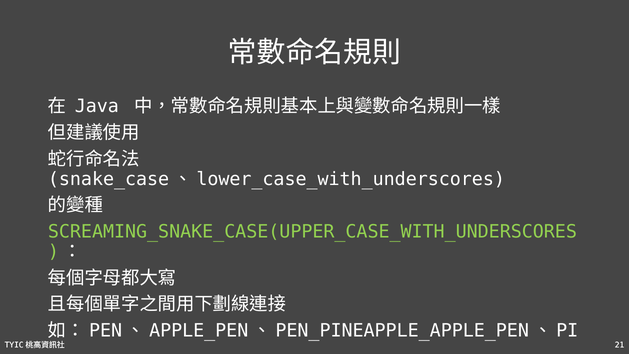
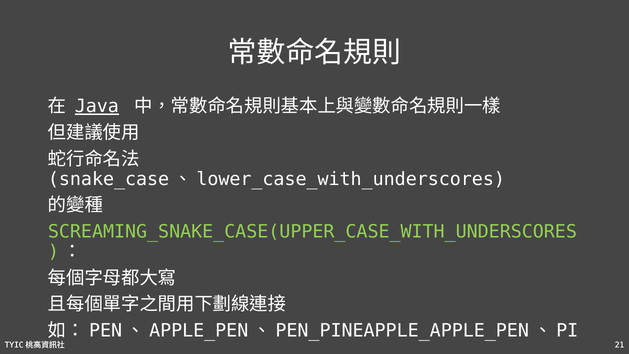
Java underline: none -> present
